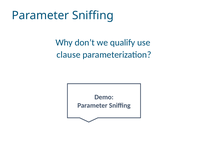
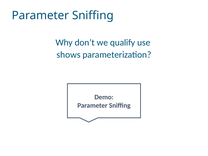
clause: clause -> shows
